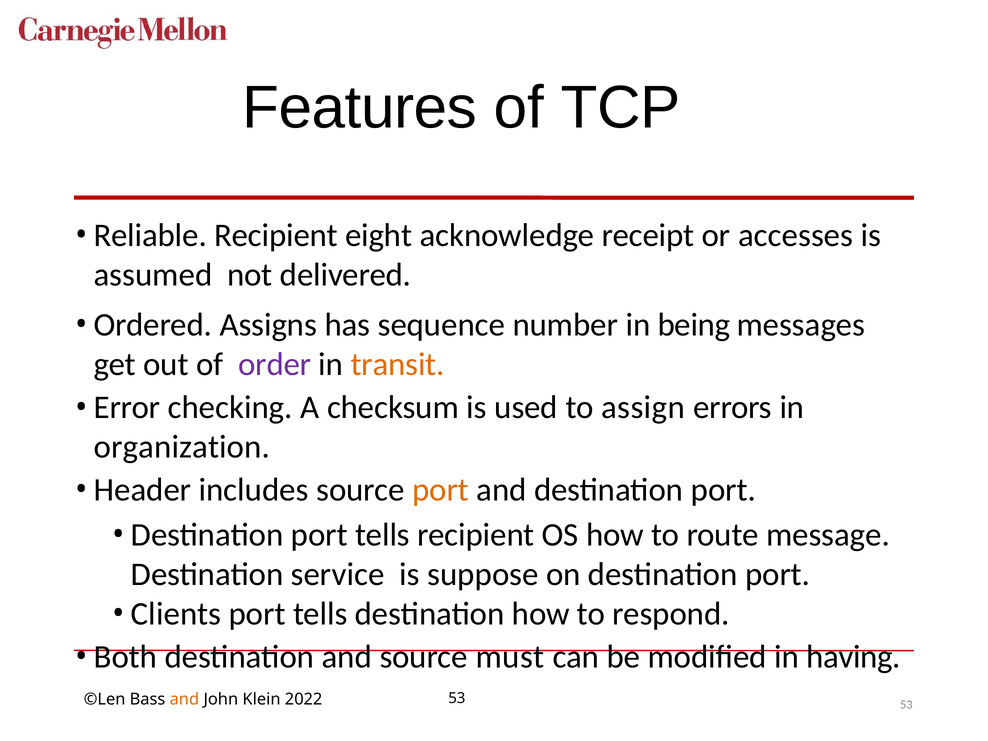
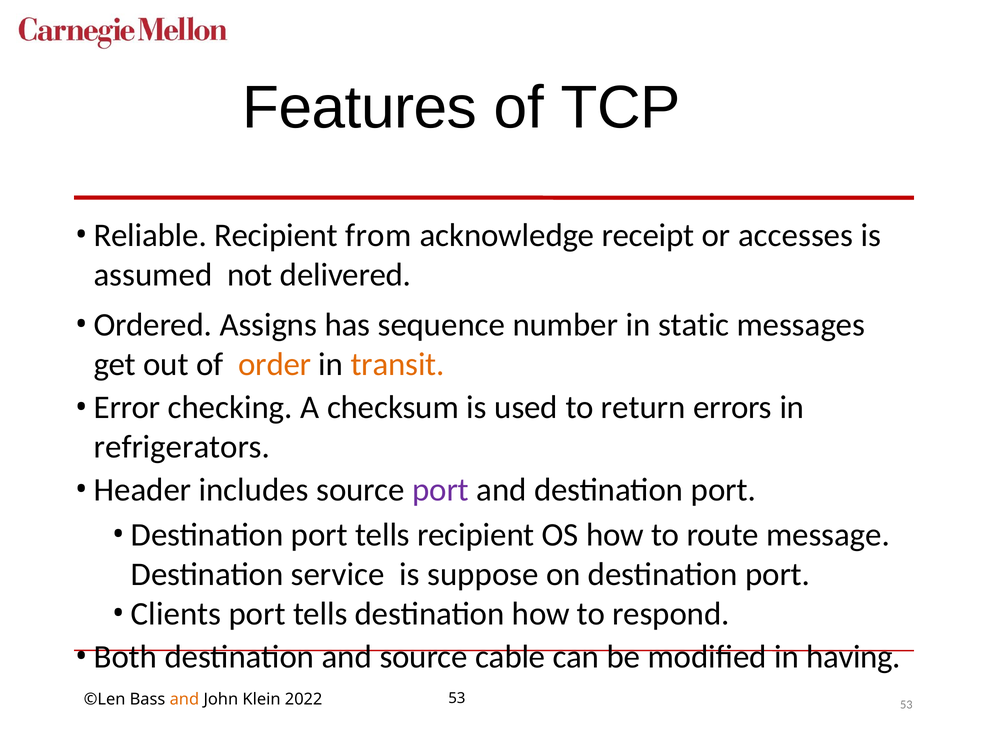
eight: eight -> from
being: being -> static
order colour: purple -> orange
assign: assign -> return
organization: organization -> refrigerators
port at (440, 490) colour: orange -> purple
must: must -> cable
